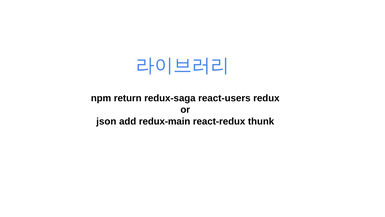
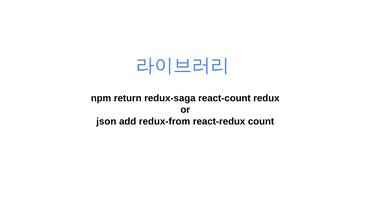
react-users: react-users -> react-count
redux-main: redux-main -> redux-from
thunk: thunk -> count
